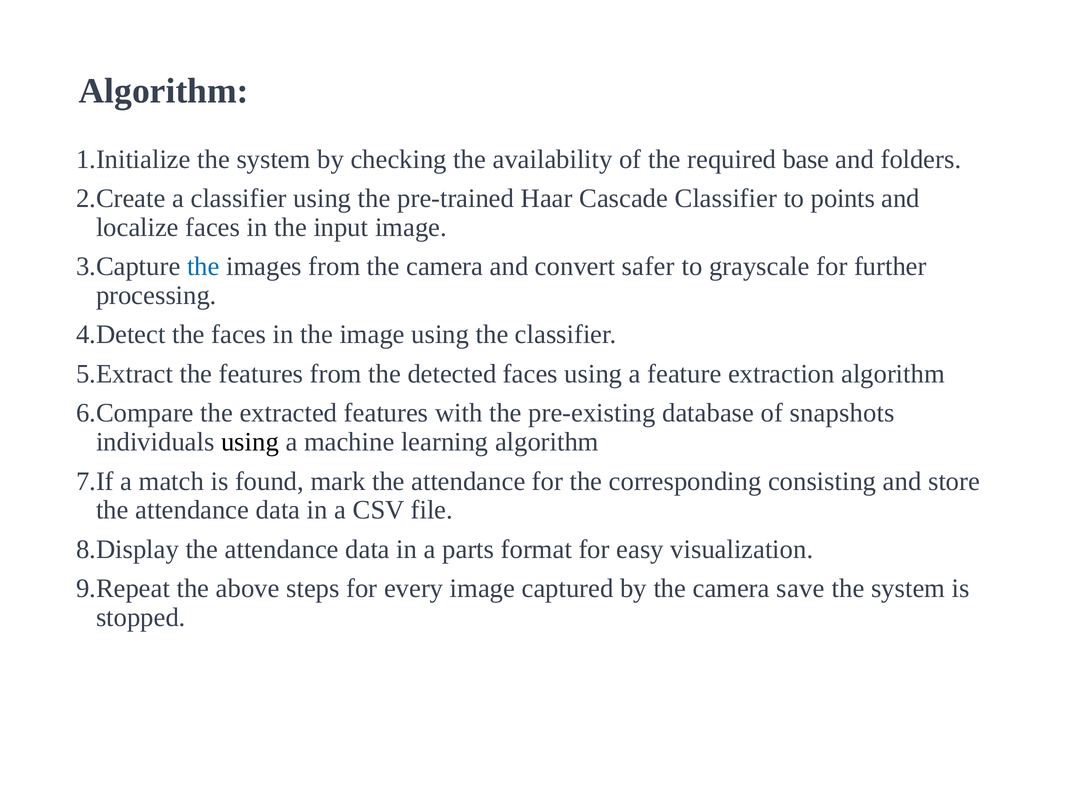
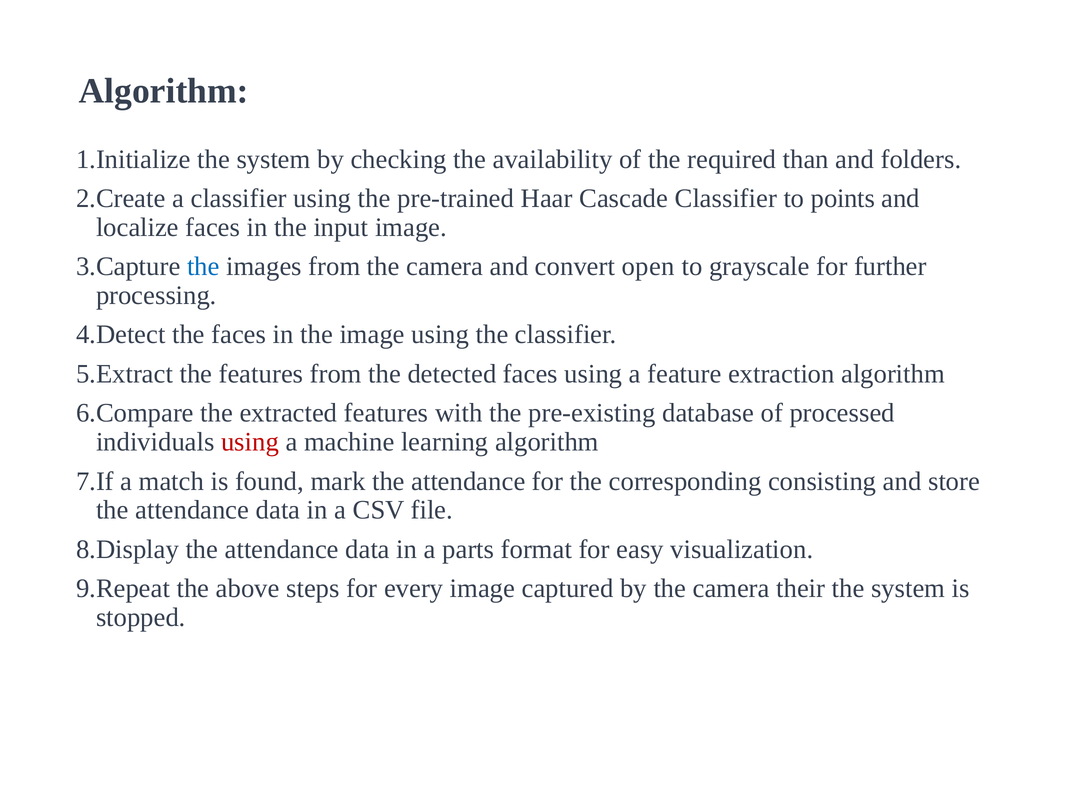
base: base -> than
safer: safer -> open
snapshots: snapshots -> processed
using at (250, 442) colour: black -> red
save: save -> their
